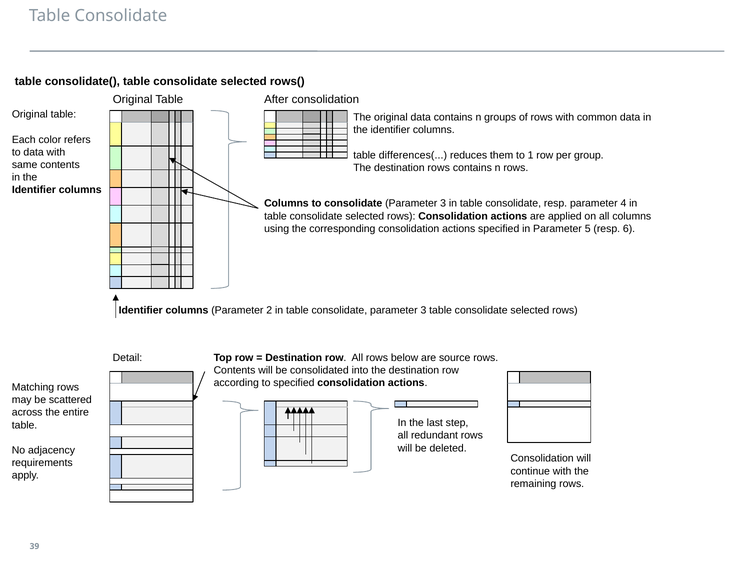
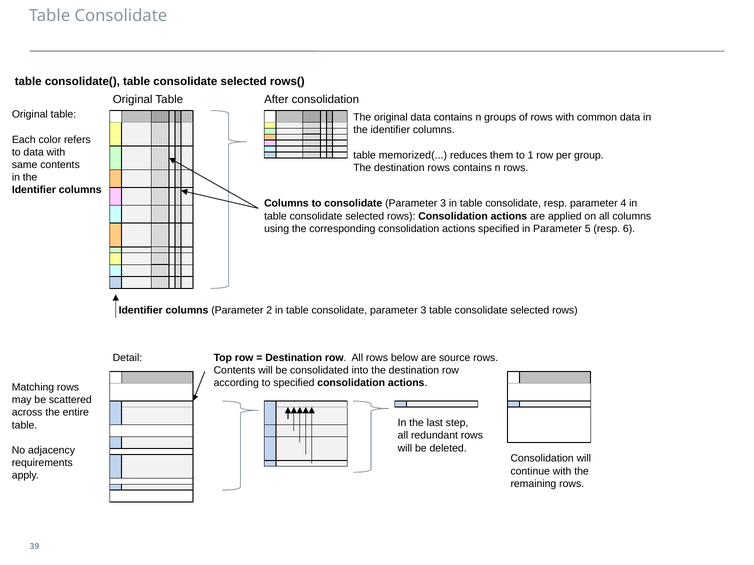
differences(: differences( -> memorized(
